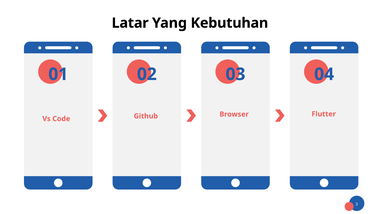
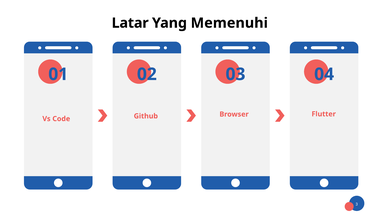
Kebutuhan: Kebutuhan -> Memenuhi
